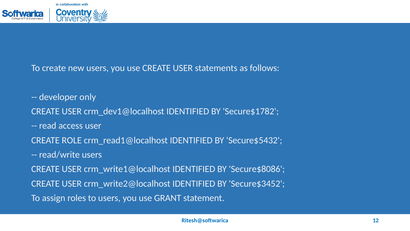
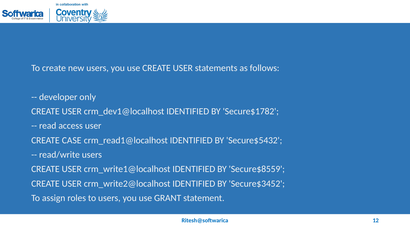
ROLE: ROLE -> CASE
Secure$8086: Secure$8086 -> Secure$8559
